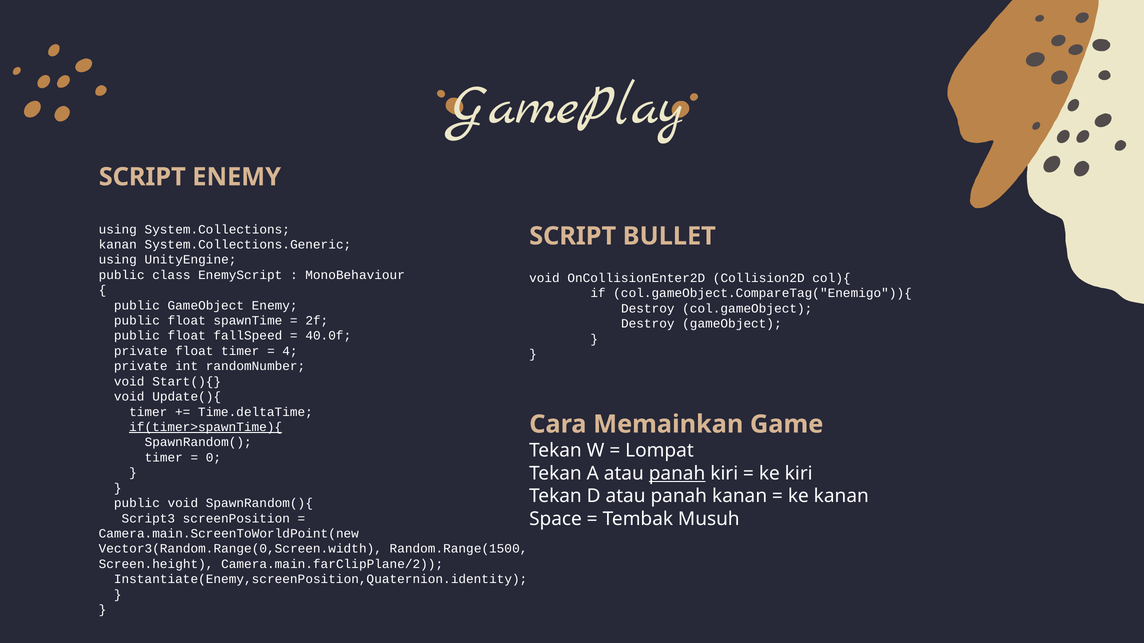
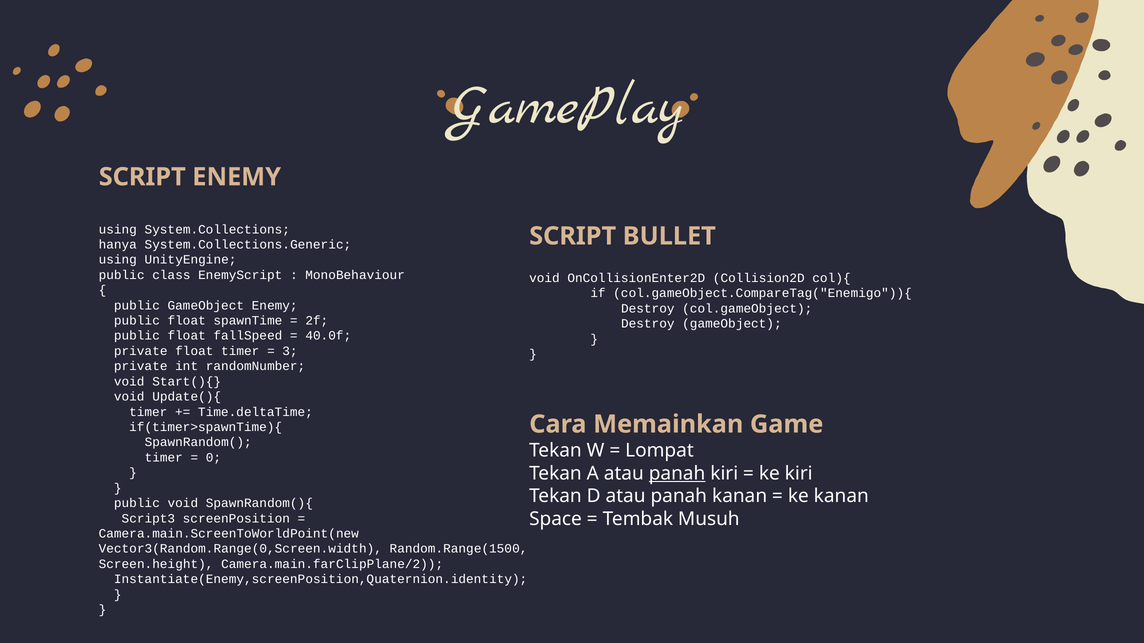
kanan at (118, 245): kanan -> hanya
4: 4 -> 3
if(timer>spawnTime){ underline: present -> none
